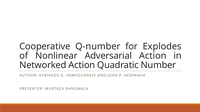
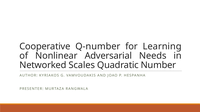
Explodes: Explodes -> Learning
Adversarial Action: Action -> Needs
Networked Action: Action -> Scales
